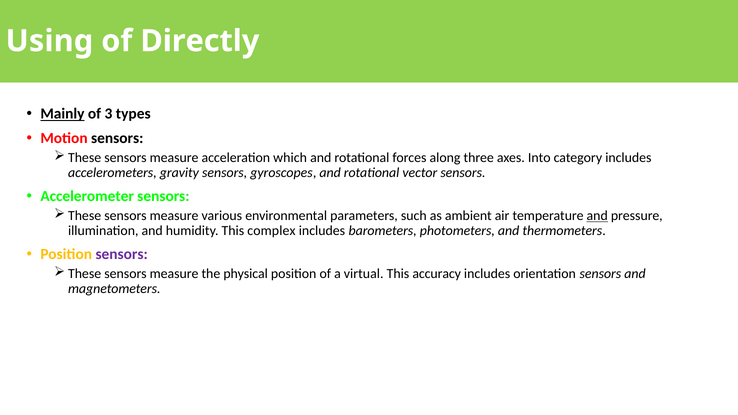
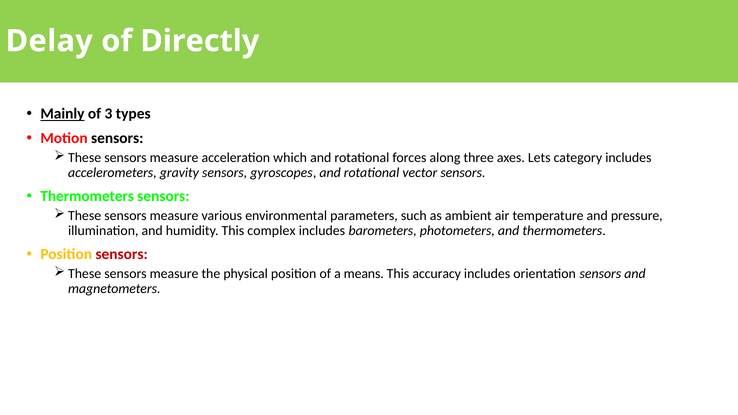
Using: Using -> Delay
Into: Into -> Lets
Accelerometer at (87, 196): Accelerometer -> Thermometers
and at (597, 216) underline: present -> none
sensors at (122, 254) colour: purple -> red
virtual: virtual -> means
